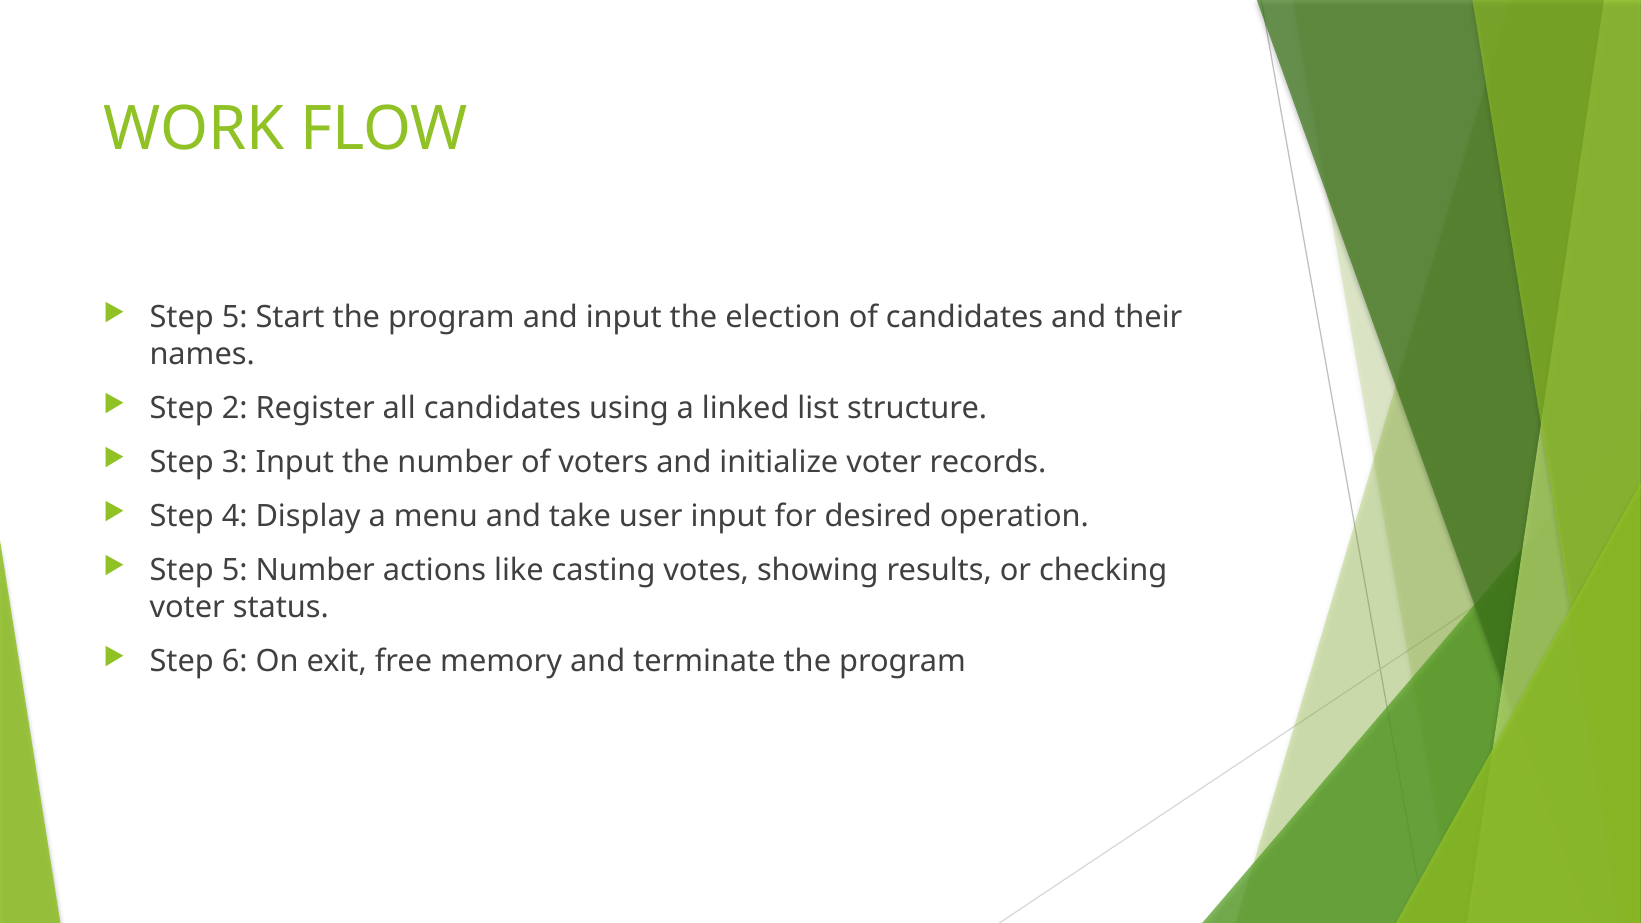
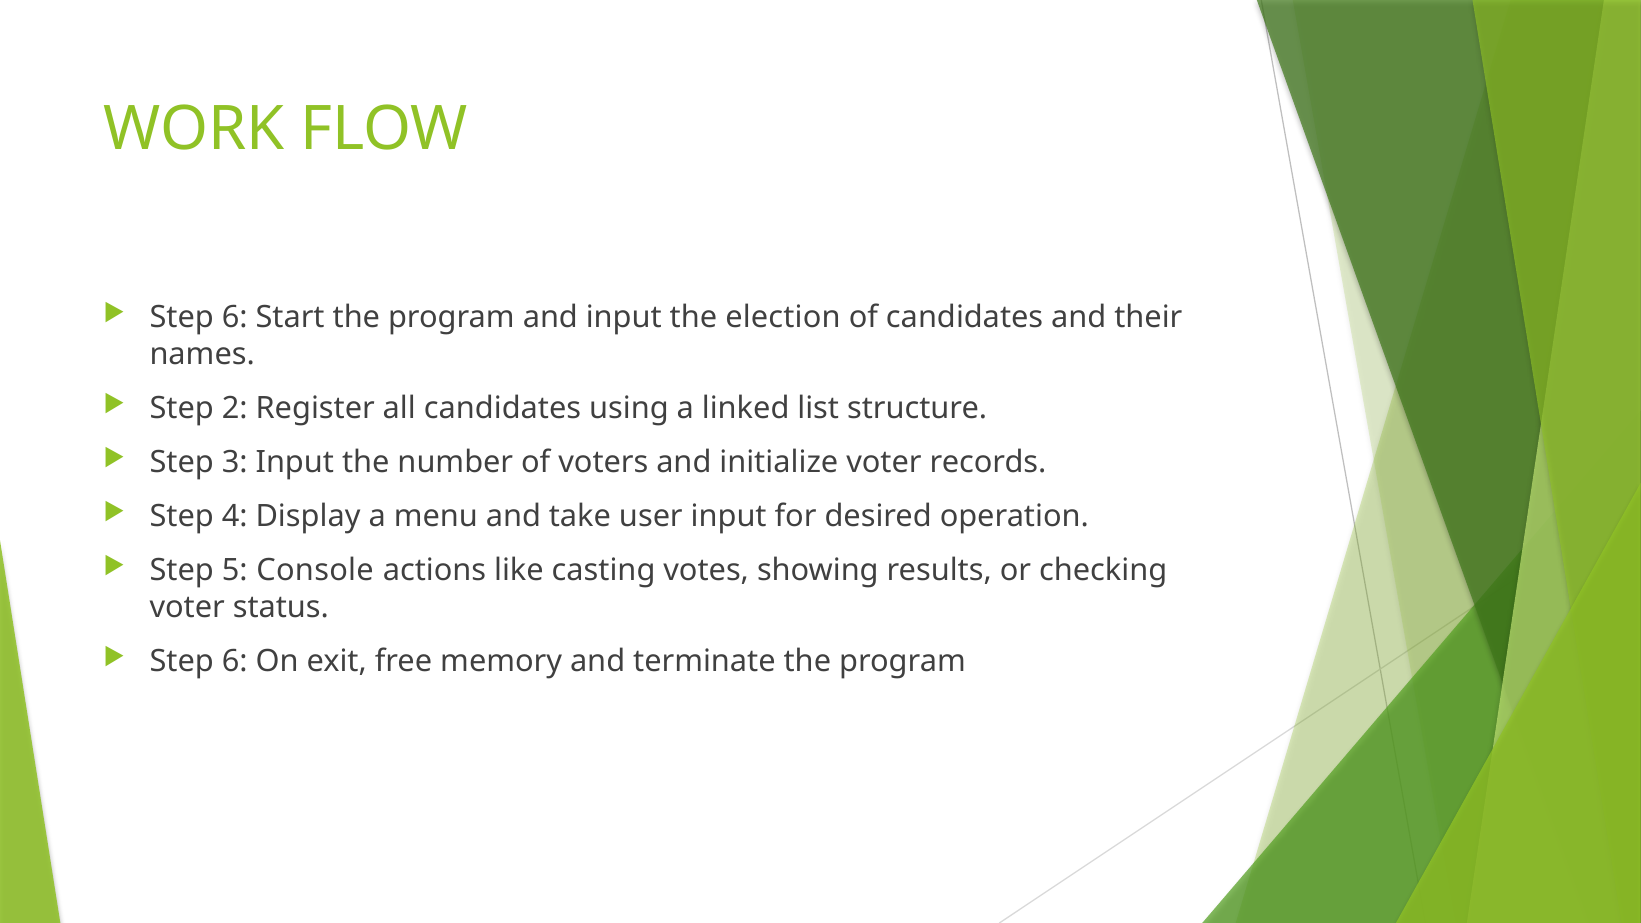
5 at (235, 318): 5 -> 6
5 Number: Number -> Console
